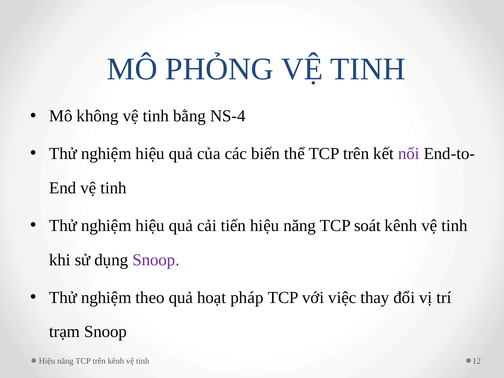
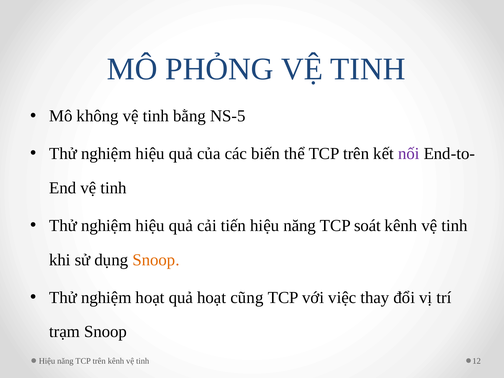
NS-4: NS-4 -> NS-5
Snoop at (156, 260) colour: purple -> orange
nghiệm theo: theo -> hoạt
pháp: pháp -> cũng
